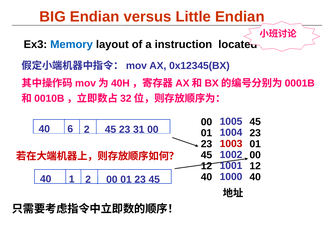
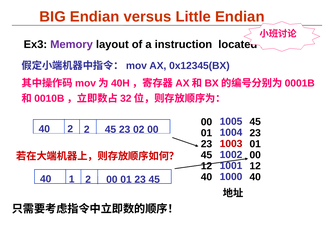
Memory colour: blue -> purple
40 6: 6 -> 2
31: 31 -> 02
